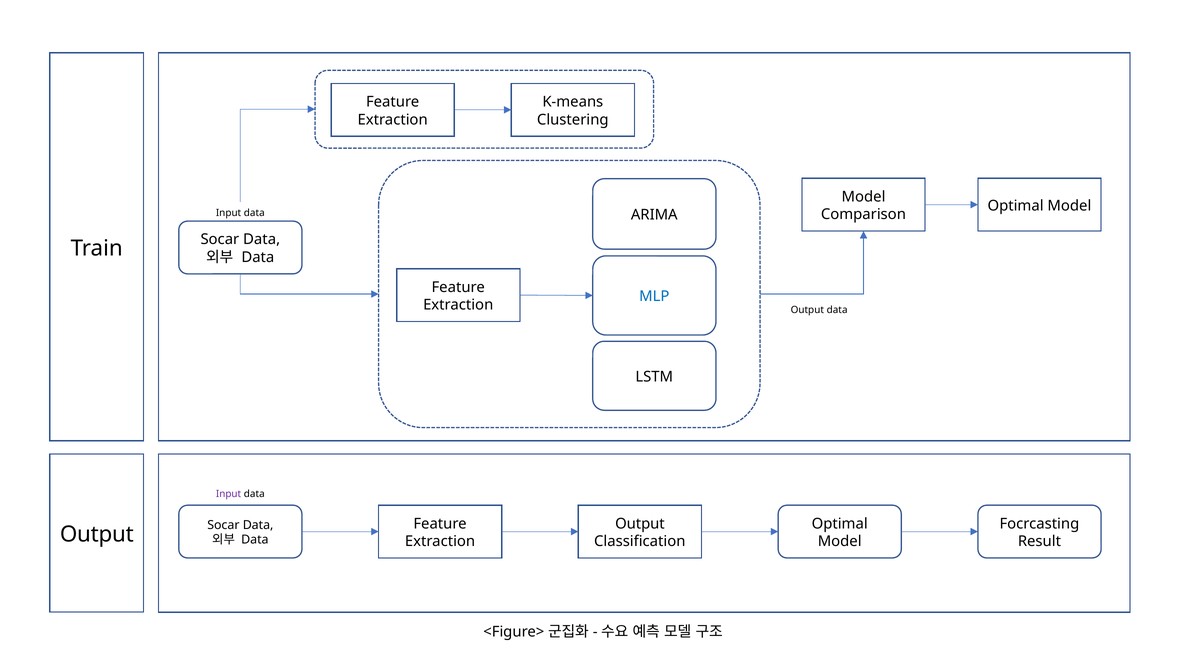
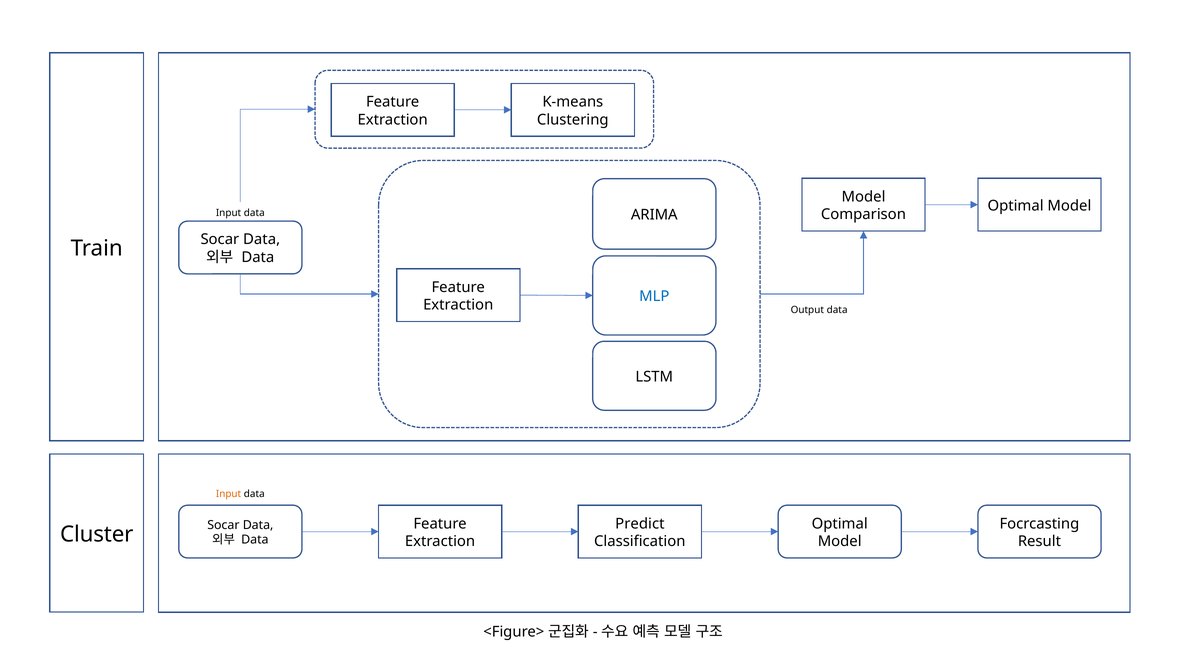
Input at (229, 494) colour: purple -> orange
Output at (640, 524): Output -> Predict
Output at (97, 535): Output -> Cluster
